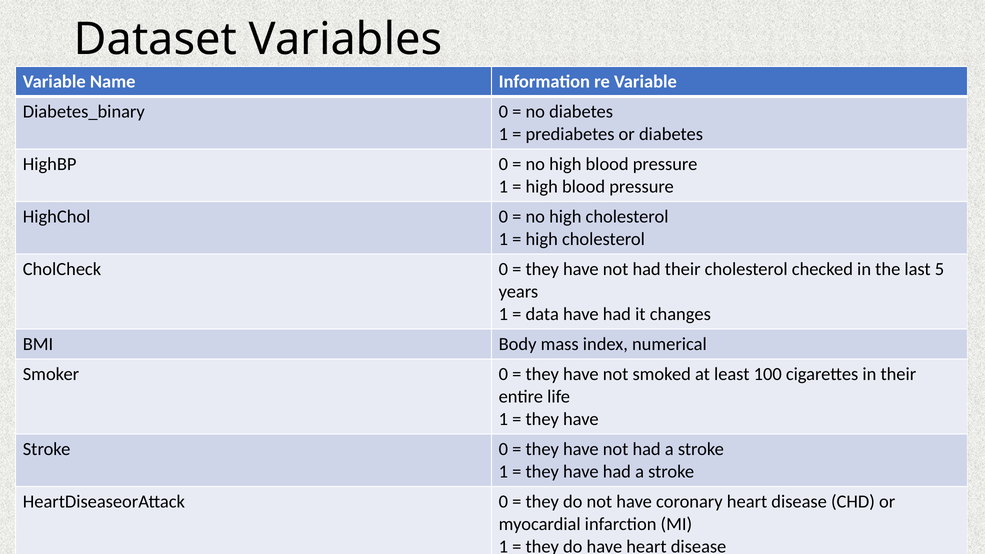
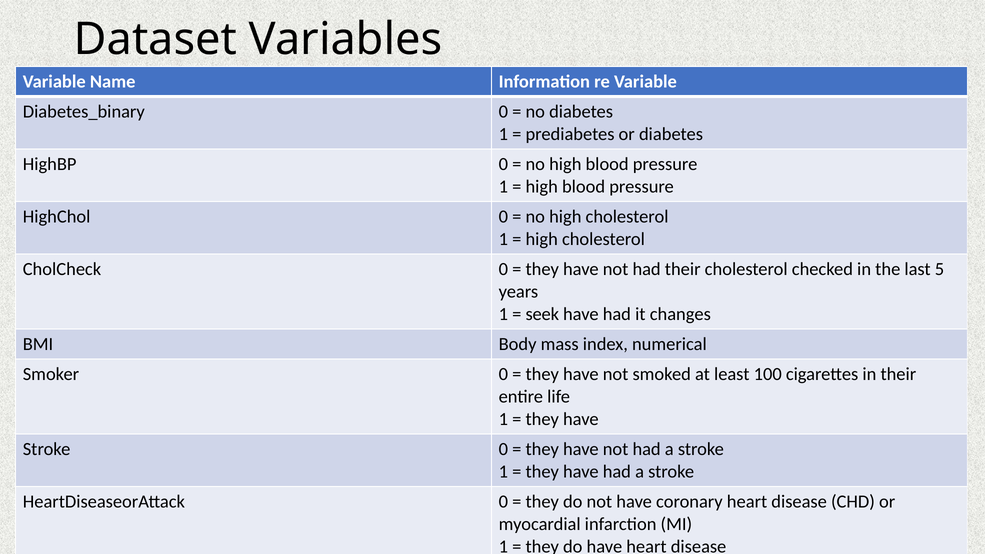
data: data -> seek
